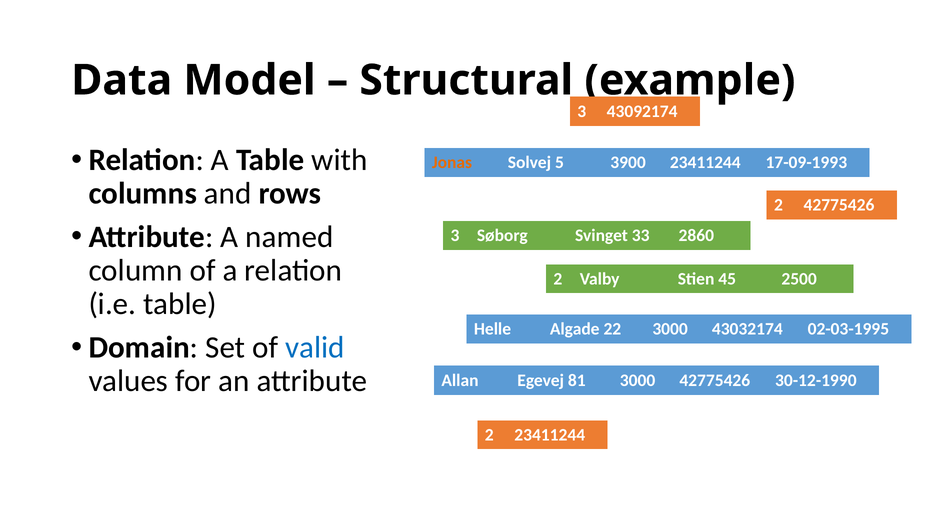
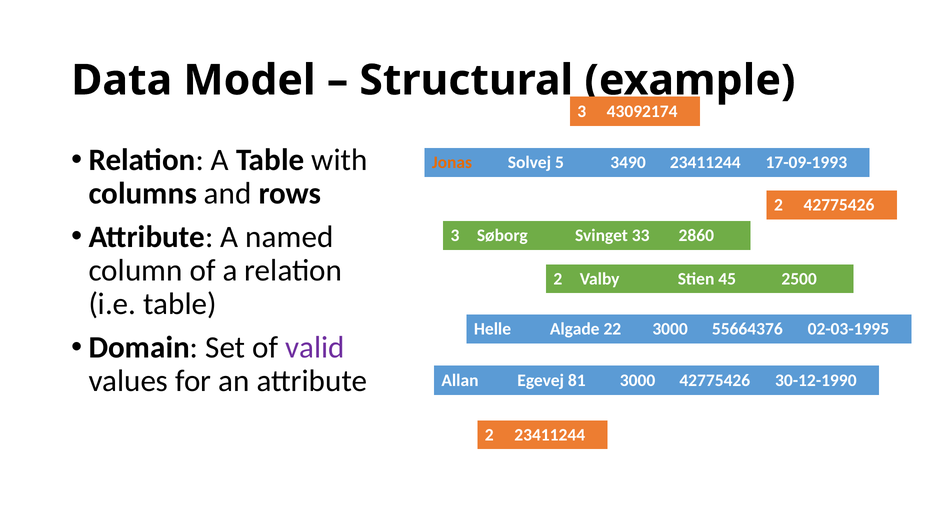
3900: 3900 -> 3490
43032174: 43032174 -> 55664376
valid colour: blue -> purple
